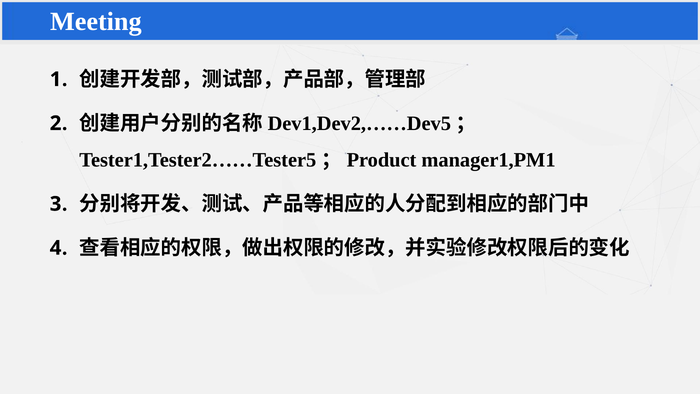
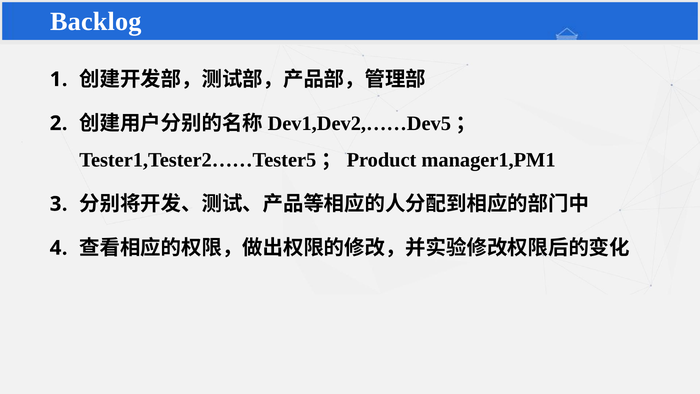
Meeting: Meeting -> Backlog
